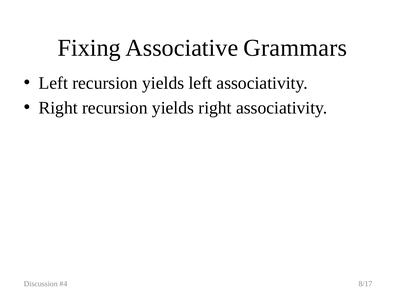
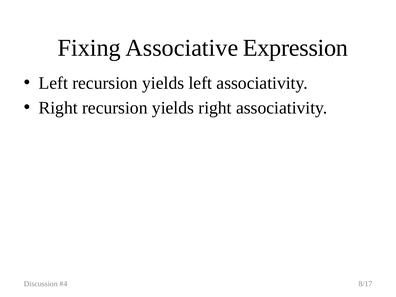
Grammars: Grammars -> Expression
